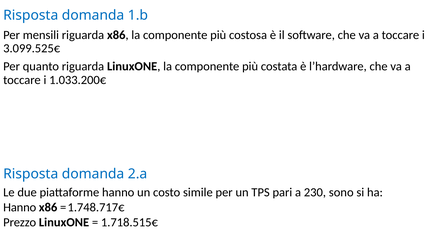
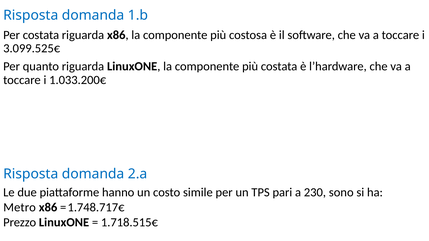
Per mensili: mensili -> costata
Hanno at (20, 208): Hanno -> Metro
